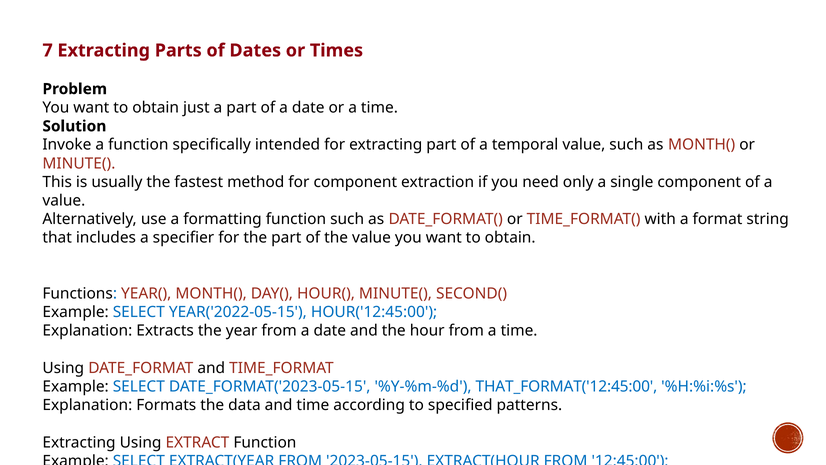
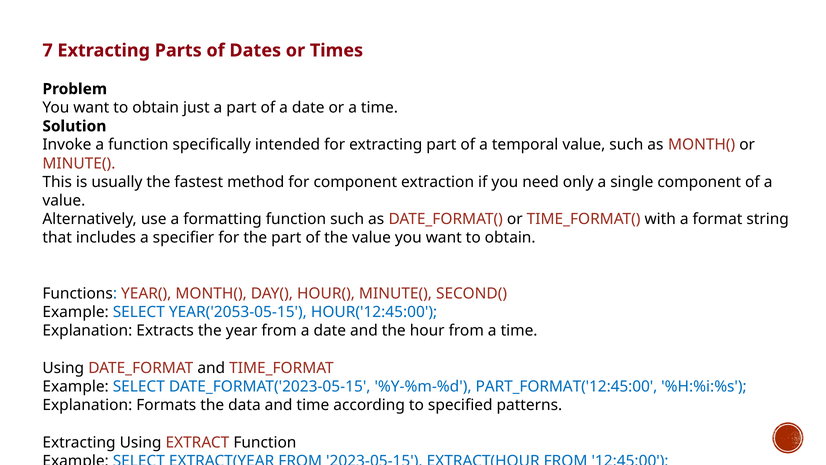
YEAR('2022-05-15: YEAR('2022-05-15 -> YEAR('2053-05-15
THAT_FORMAT('12:45:00: THAT_FORMAT('12:45:00 -> PART_FORMAT('12:45:00
